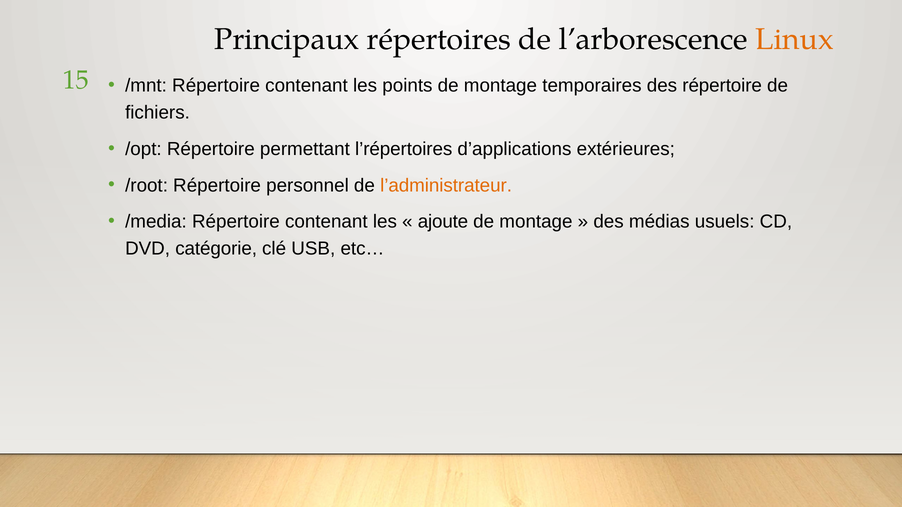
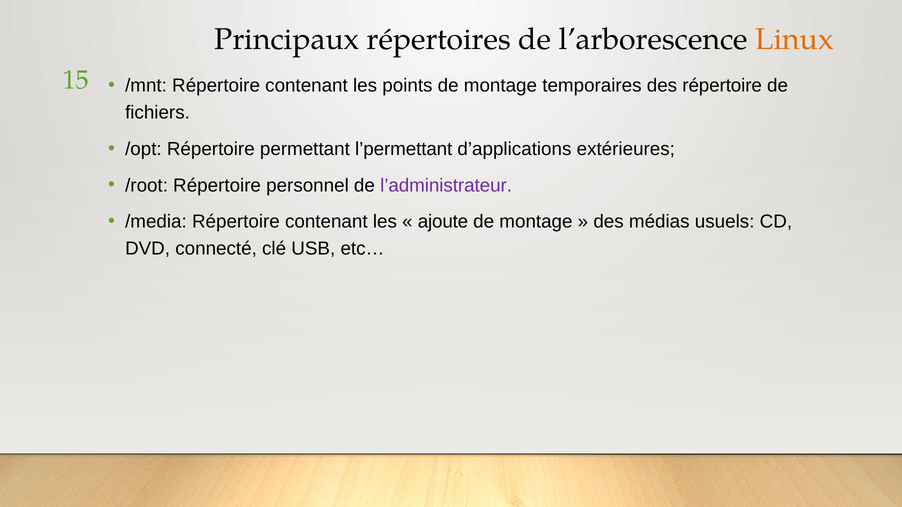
l’répertoires: l’répertoires -> l’permettant
l’administrateur colour: orange -> purple
catégorie: catégorie -> connecté
